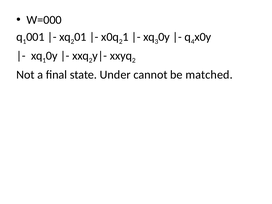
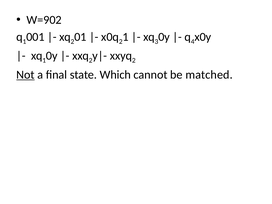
W=000: W=000 -> W=902
Not underline: none -> present
Under: Under -> Which
